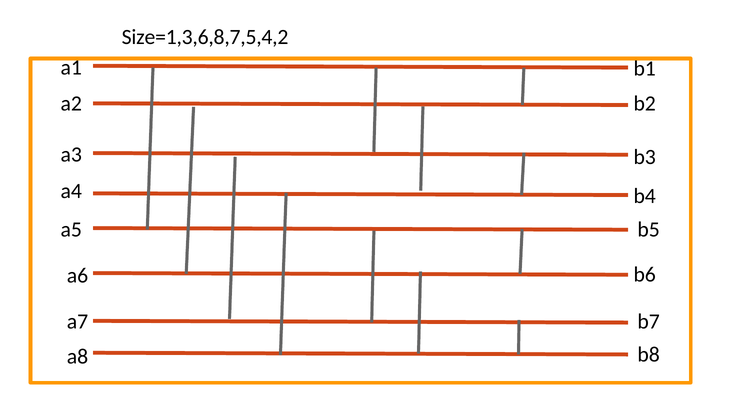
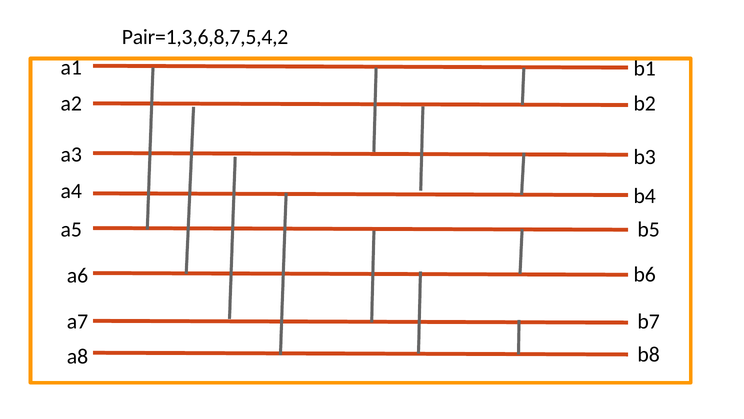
Size=1,3,6,8,7,5,4,2: Size=1,3,6,8,7,5,4,2 -> Pair=1,3,6,8,7,5,4,2
